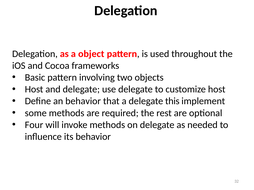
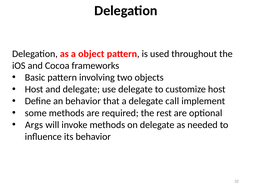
this: this -> call
Four: Four -> Args
